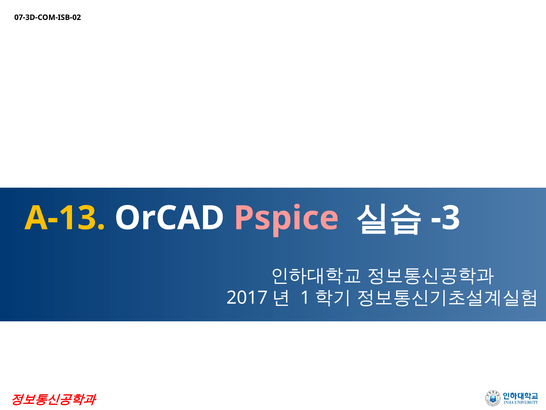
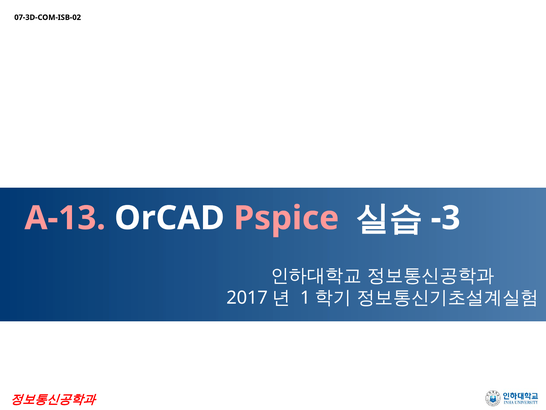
A-13 colour: yellow -> pink
